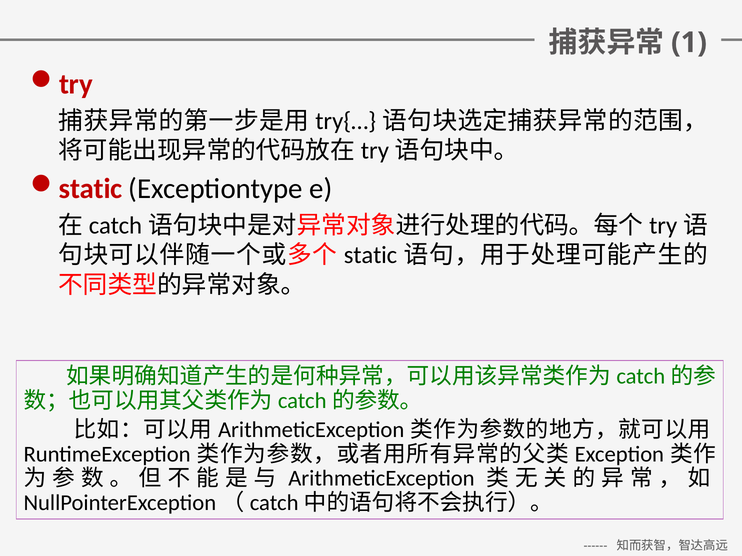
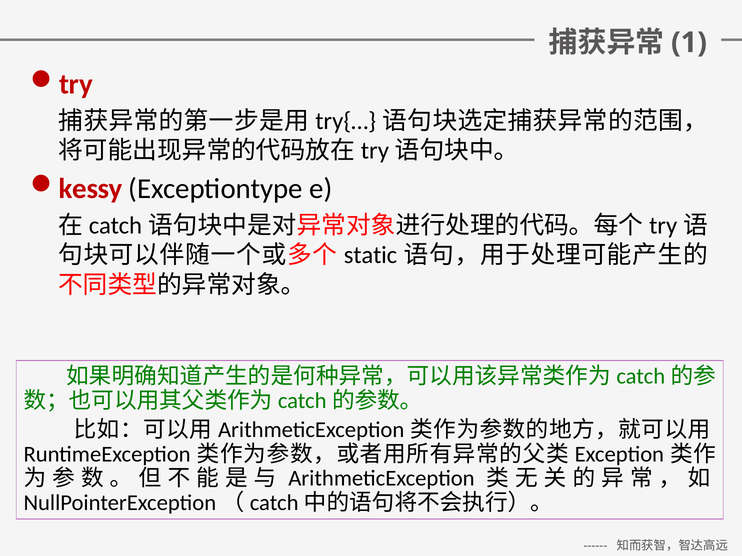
static at (91, 189): static -> kessy
